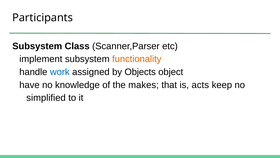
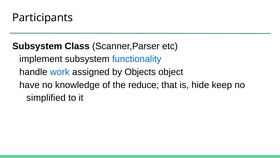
functionality colour: orange -> blue
makes: makes -> reduce
acts: acts -> hide
